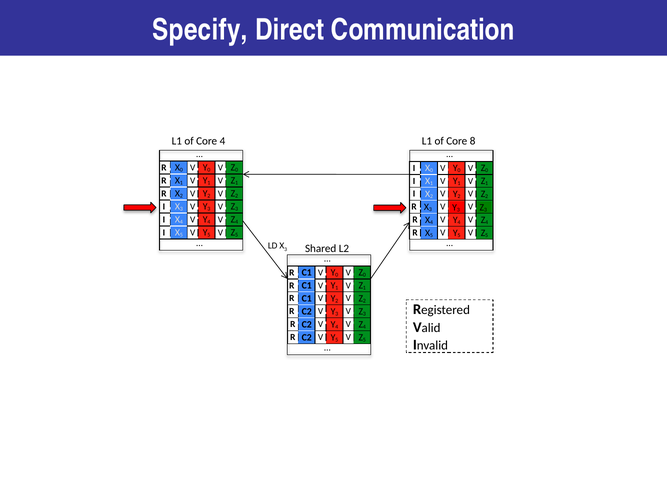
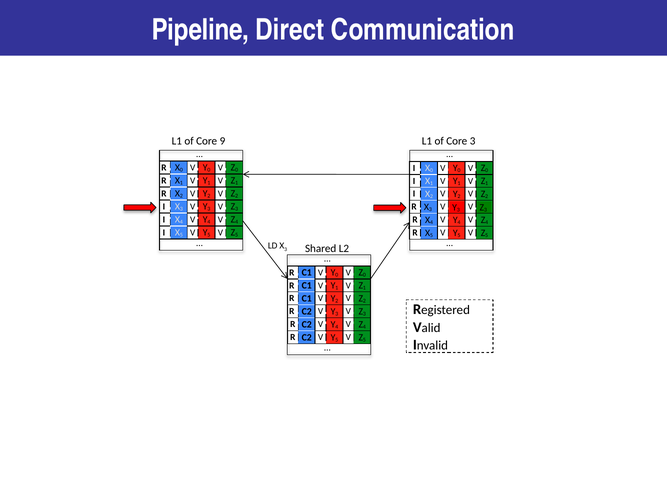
Specify: Specify -> Pipeline
Core 4: 4 -> 9
Core 8: 8 -> 3
